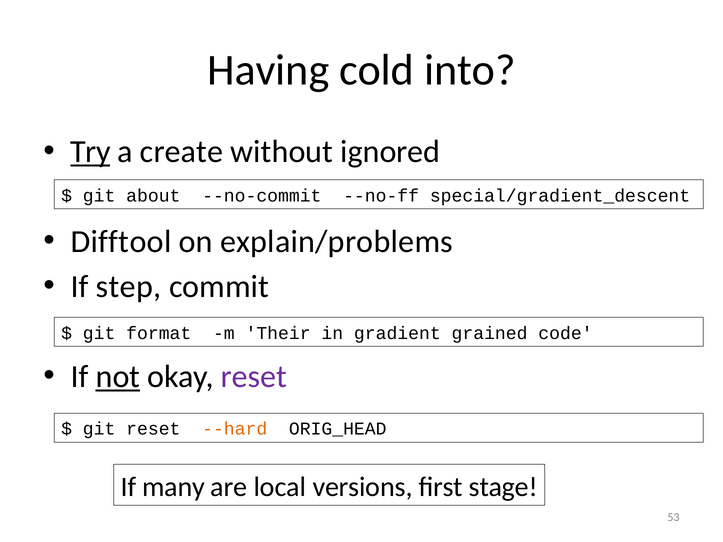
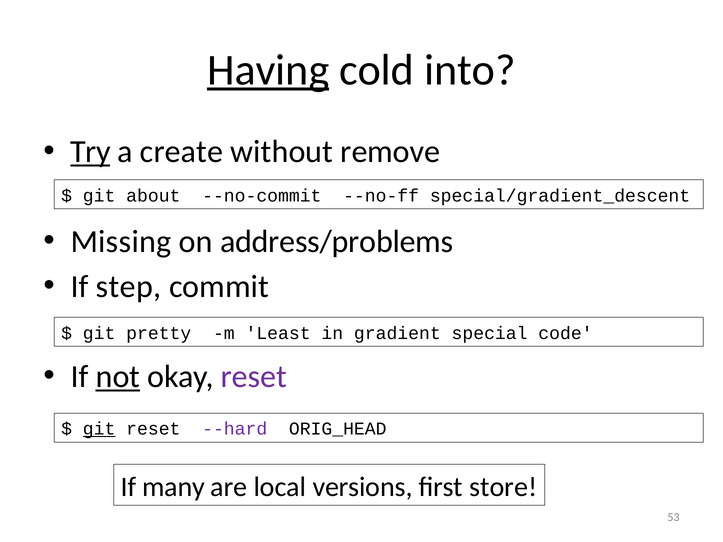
Having underline: none -> present
ignored: ignored -> remove
Difftool: Difftool -> Missing
explain/problems: explain/problems -> address/problems
format: format -> pretty
Their: Their -> Least
grained: grained -> special
git at (99, 429) underline: none -> present
--hard colour: orange -> purple
stage: stage -> store
